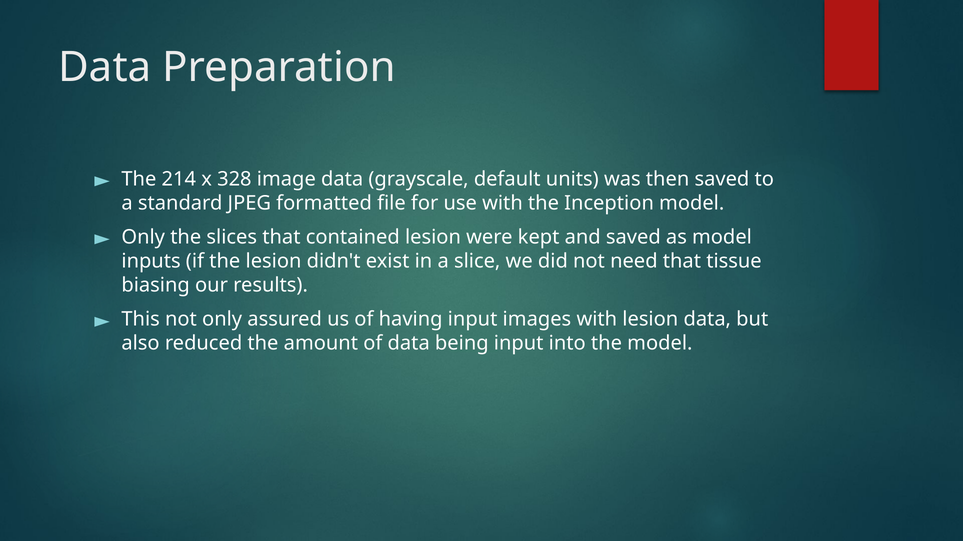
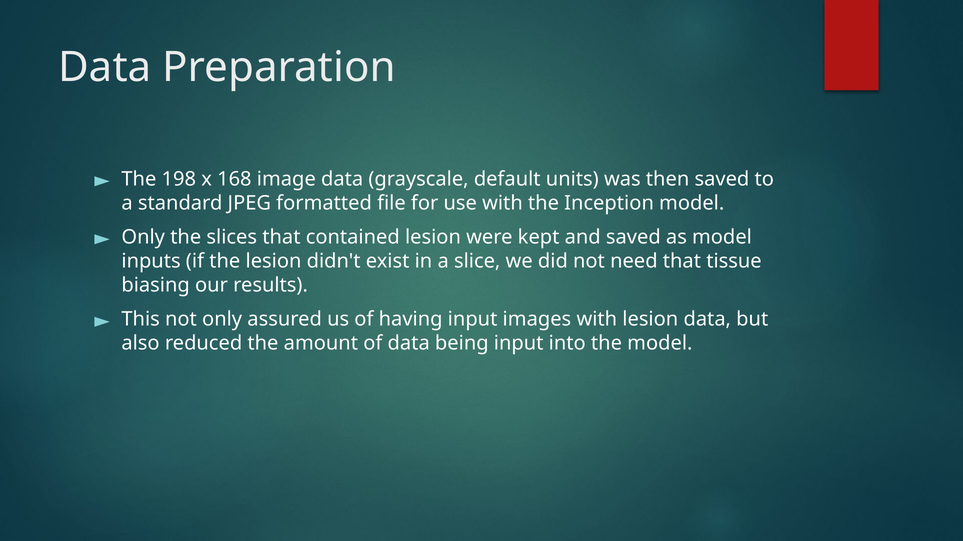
214: 214 -> 198
328: 328 -> 168
